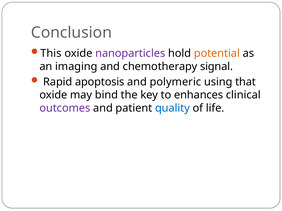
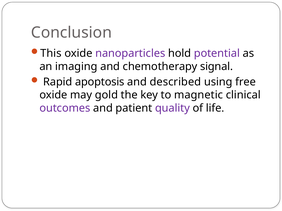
potential colour: orange -> purple
polymeric: polymeric -> described
that: that -> free
bind: bind -> gold
enhances: enhances -> magnetic
quality colour: blue -> purple
